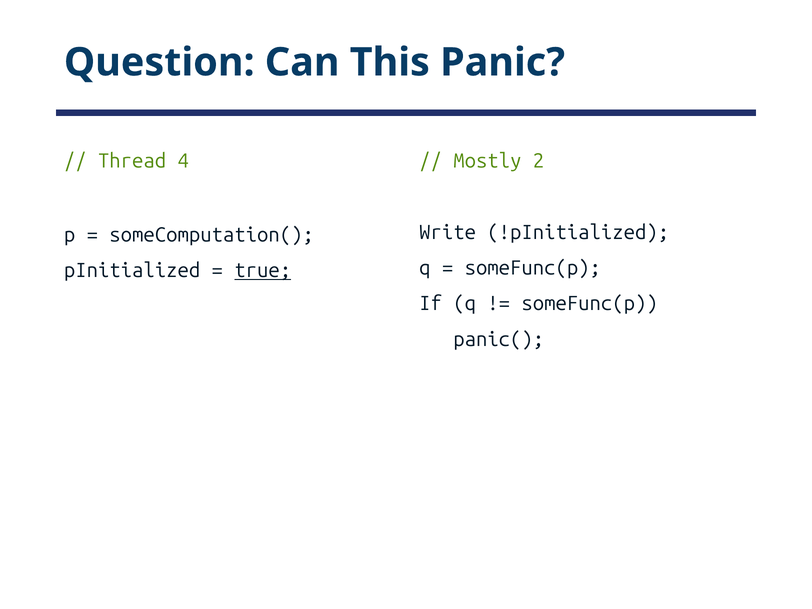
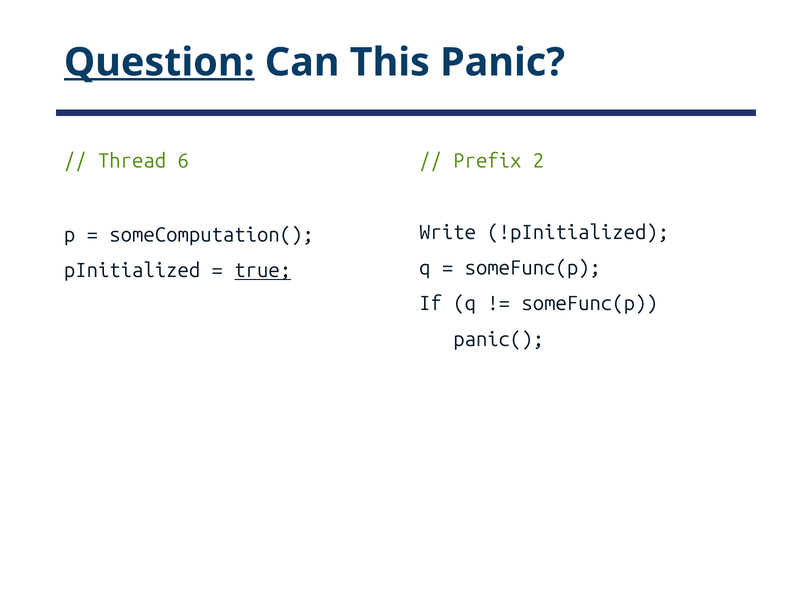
Question underline: none -> present
4: 4 -> 6
Mostly: Mostly -> Prefix
